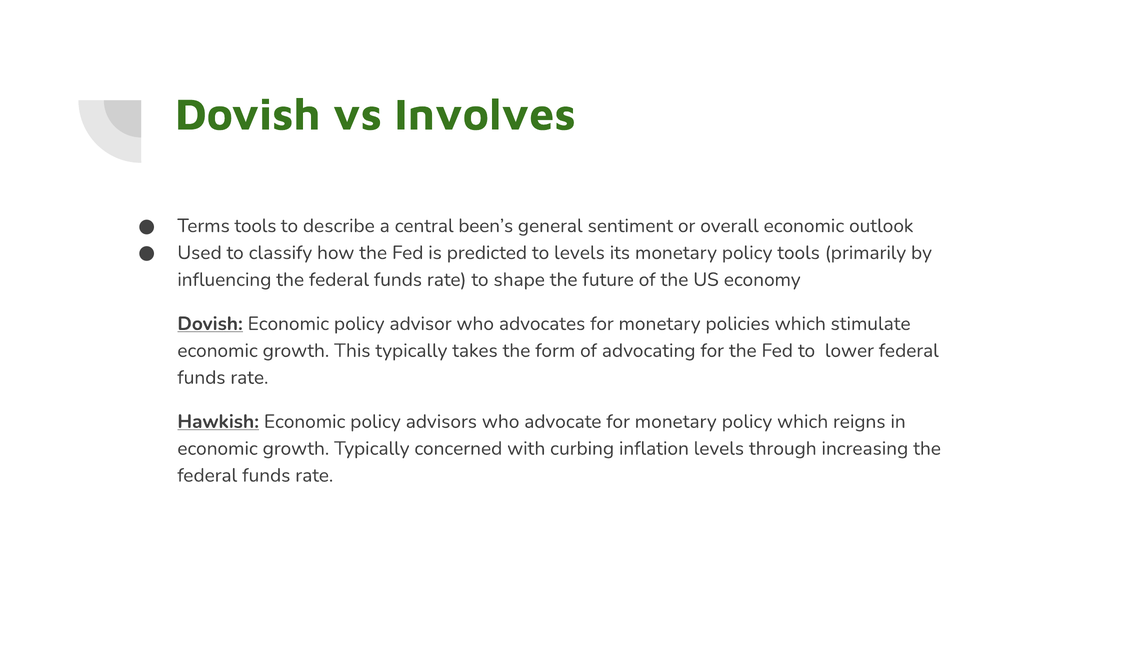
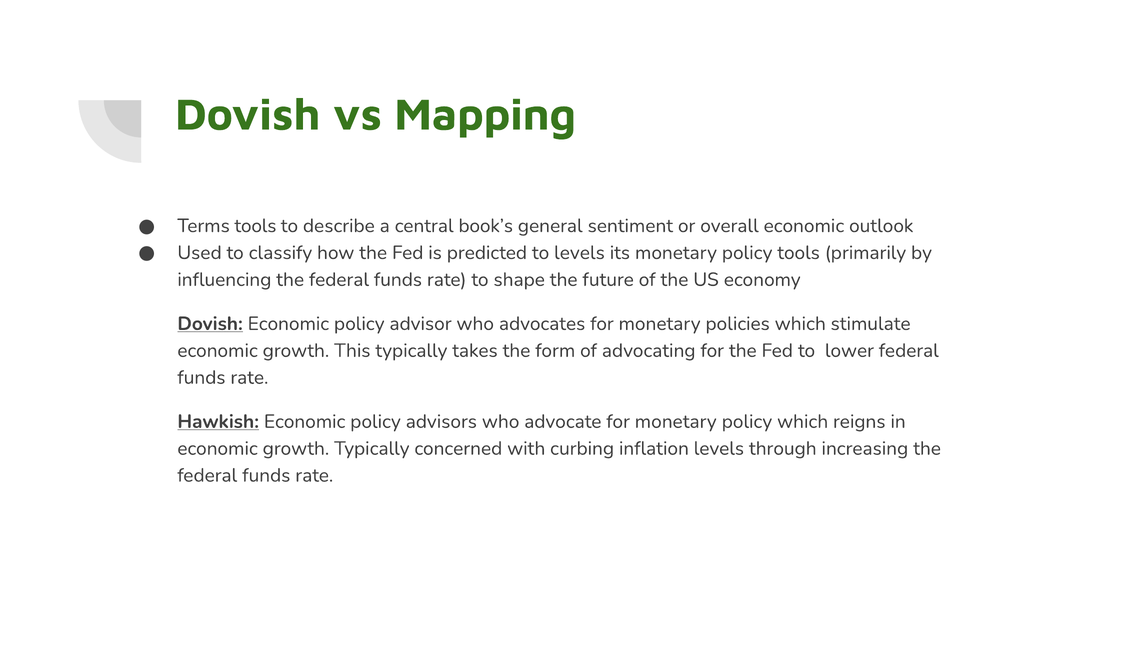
Involves: Involves -> Mapping
been’s: been’s -> book’s
